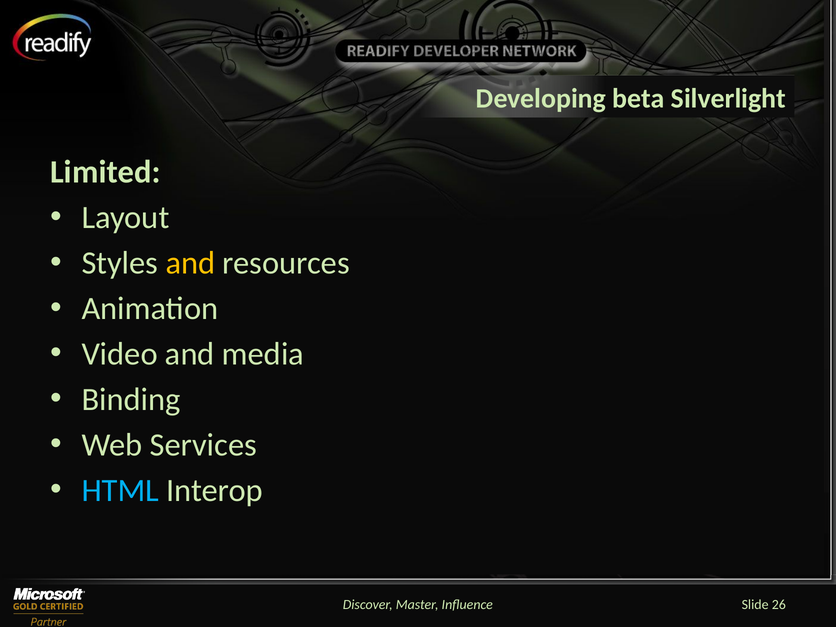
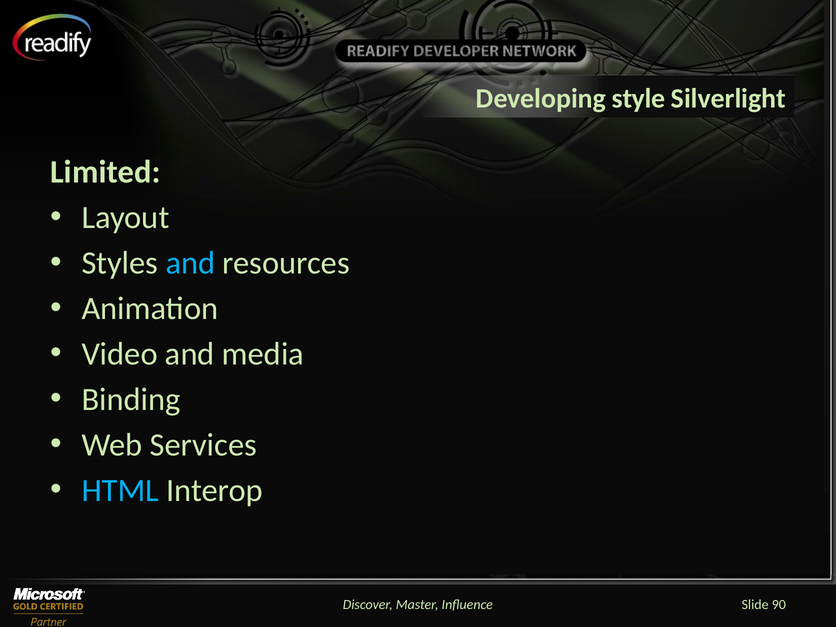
beta: beta -> style
and at (190, 263) colour: yellow -> light blue
26: 26 -> 90
